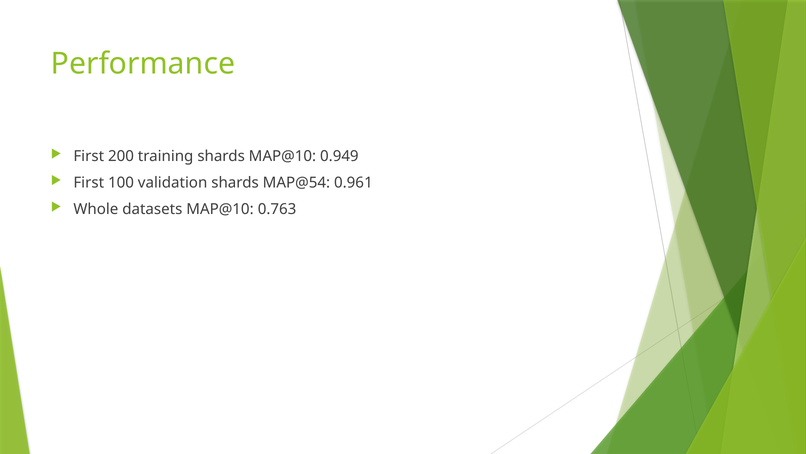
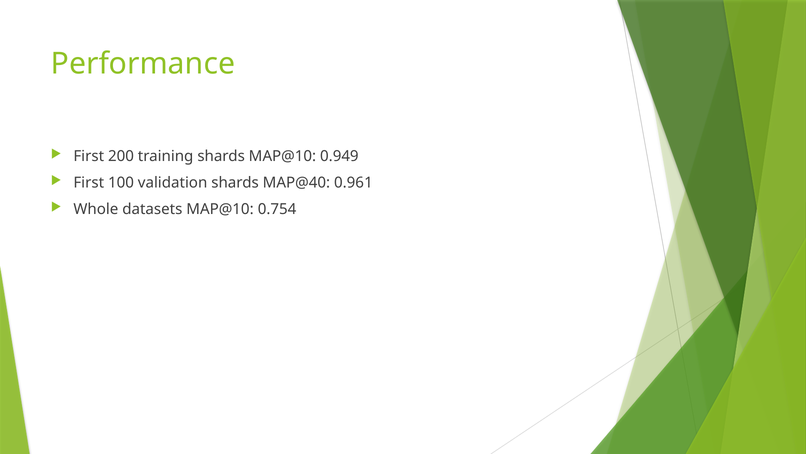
MAP@54: MAP@54 -> MAP@40
0.763: 0.763 -> 0.754
